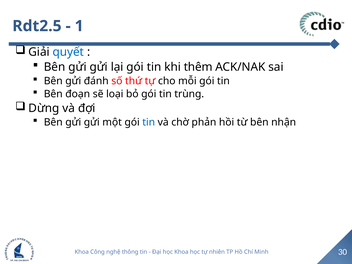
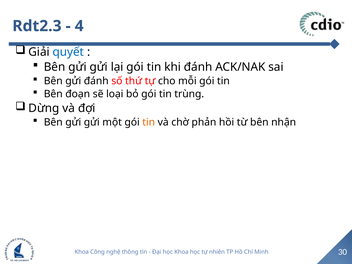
Rdt2.5: Rdt2.5 -> Rdt2.3
1: 1 -> 4
khi thêm: thêm -> đánh
tin at (149, 122) colour: blue -> orange
